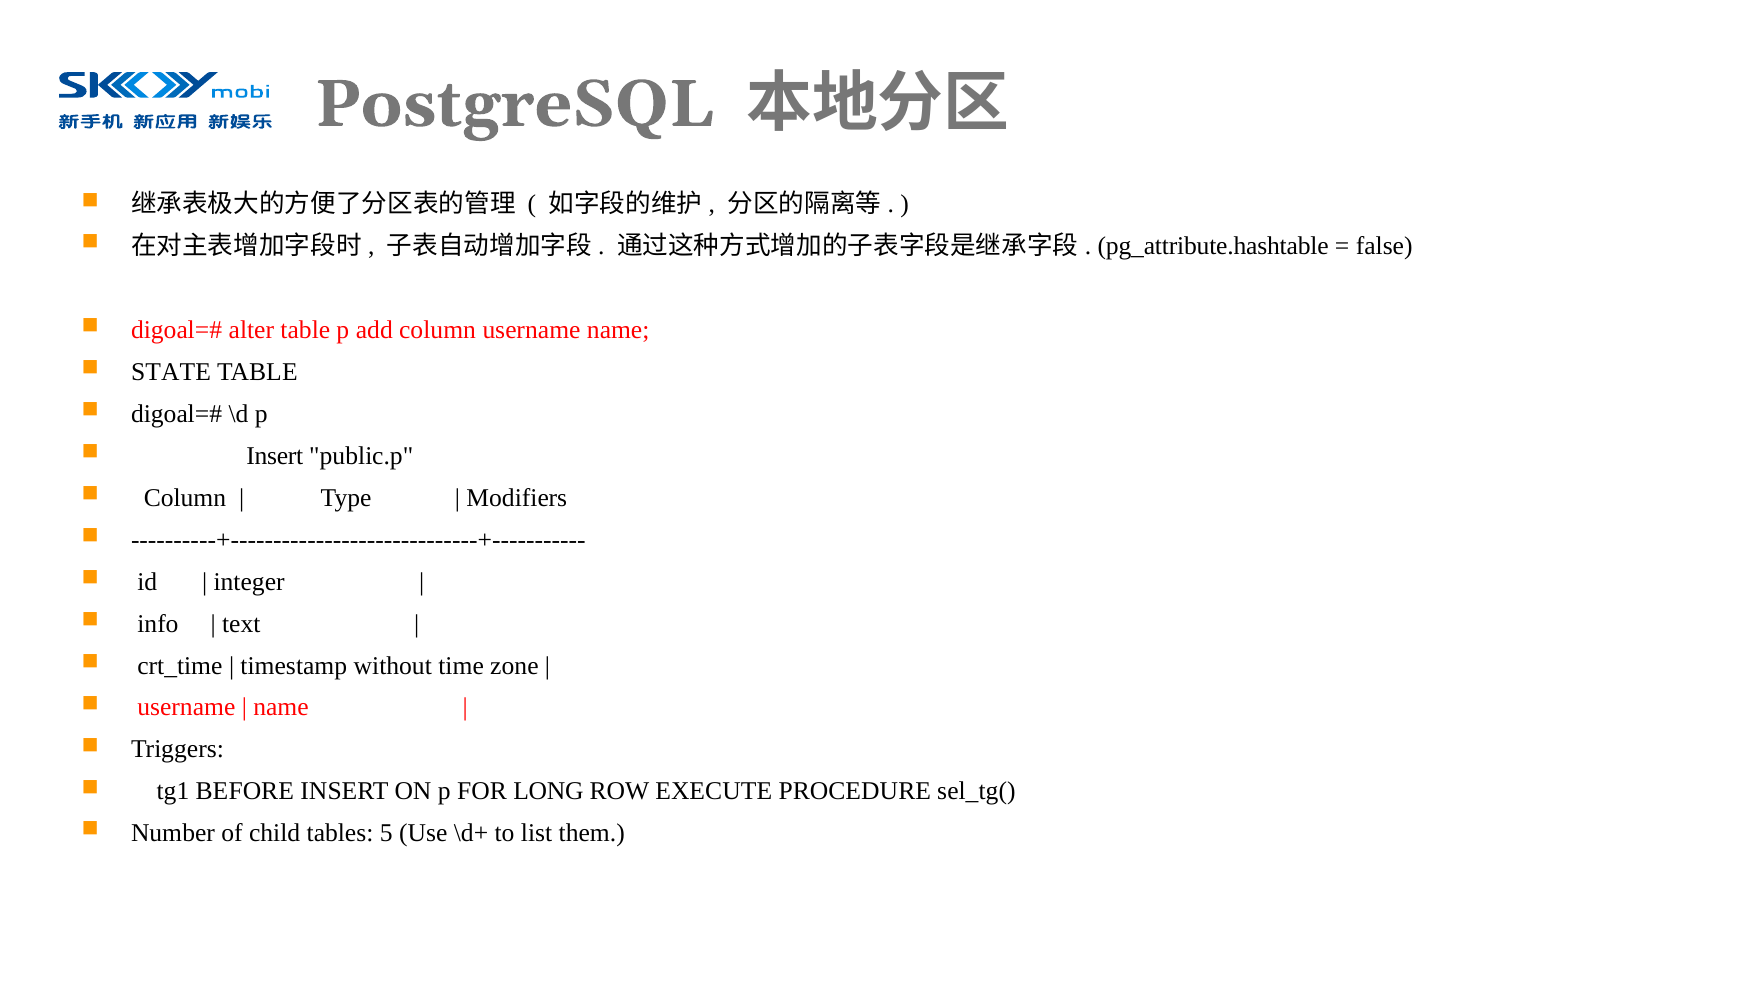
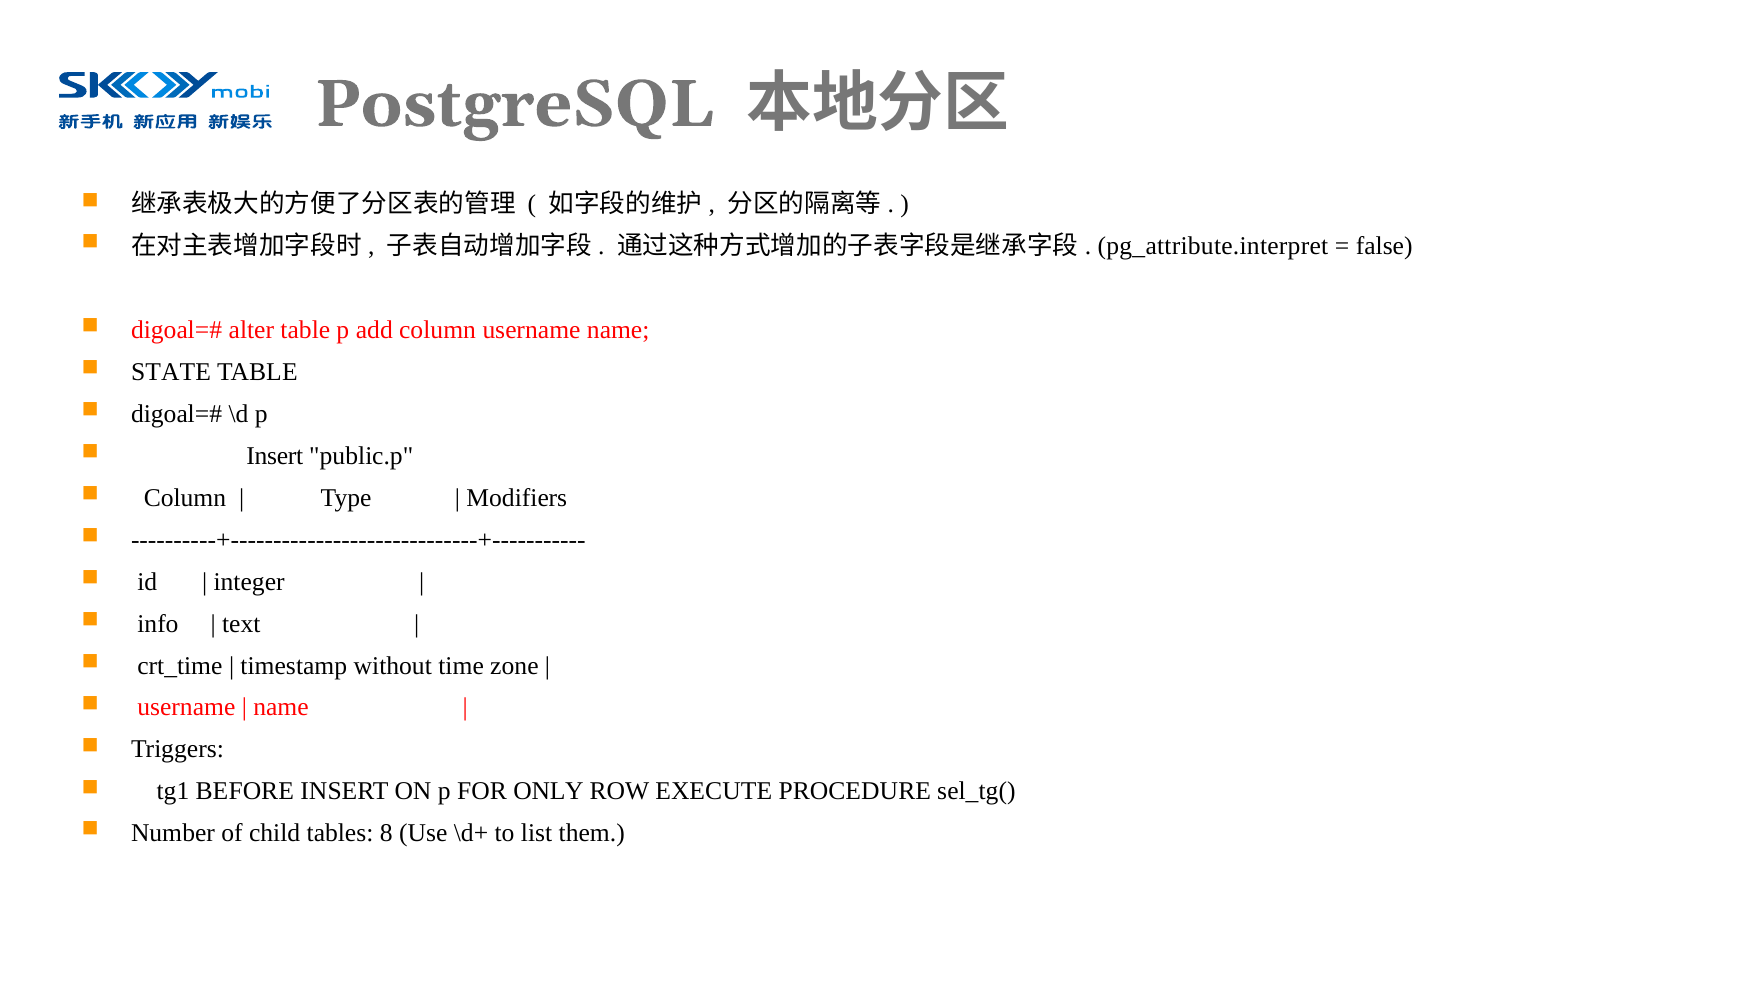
pg_attribute.hashtable: pg_attribute.hashtable -> pg_attribute.interpret
LONG: LONG -> ONLY
5: 5 -> 8
